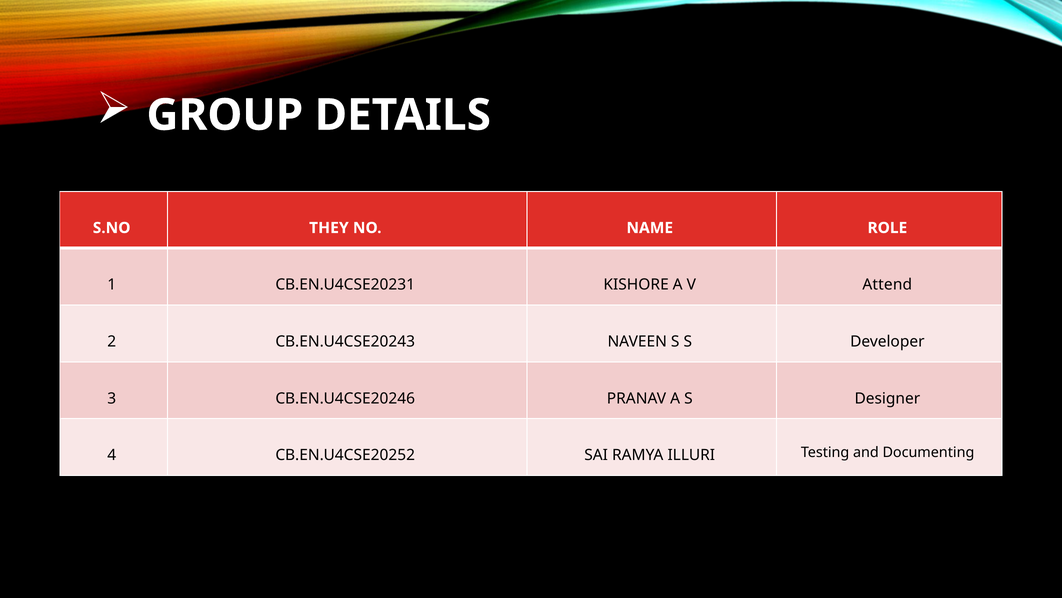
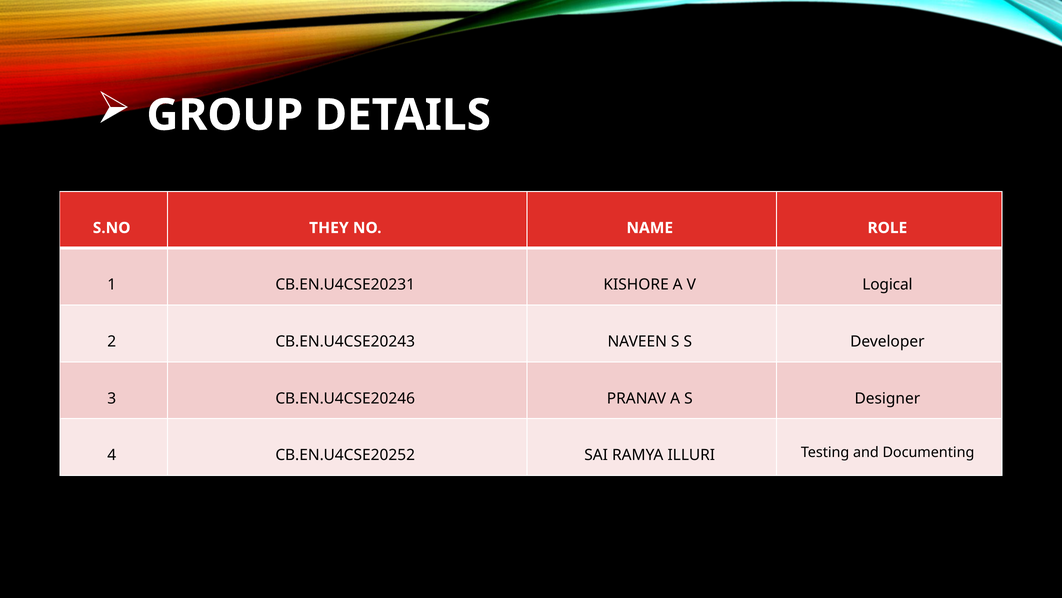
Attend: Attend -> Logical
